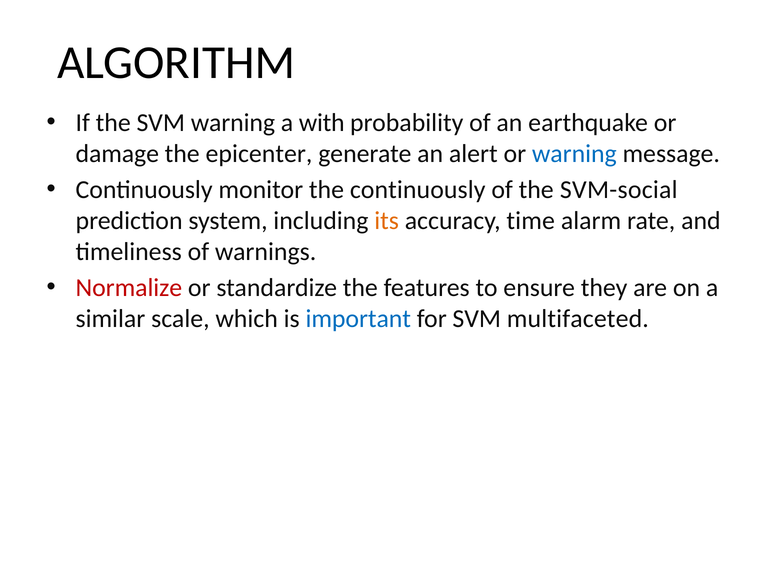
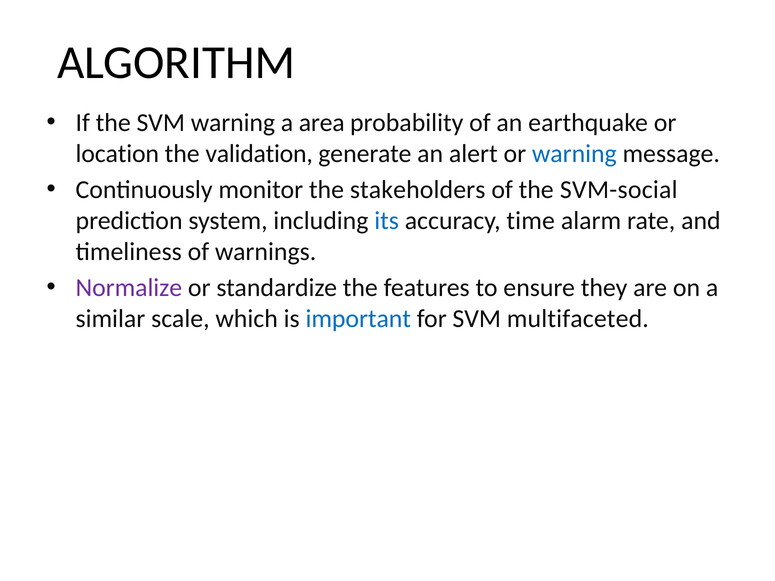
with: with -> area
damage: damage -> location
epicenter: epicenter -> validation
the continuously: continuously -> stakeholders
its colour: orange -> blue
Normalize colour: red -> purple
